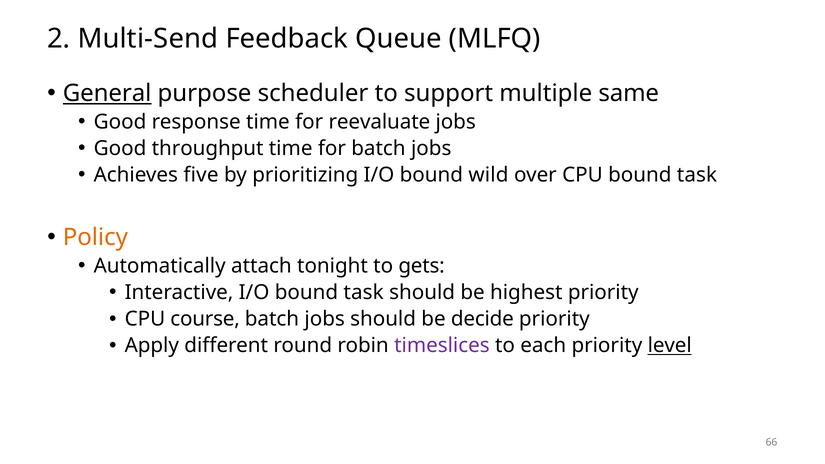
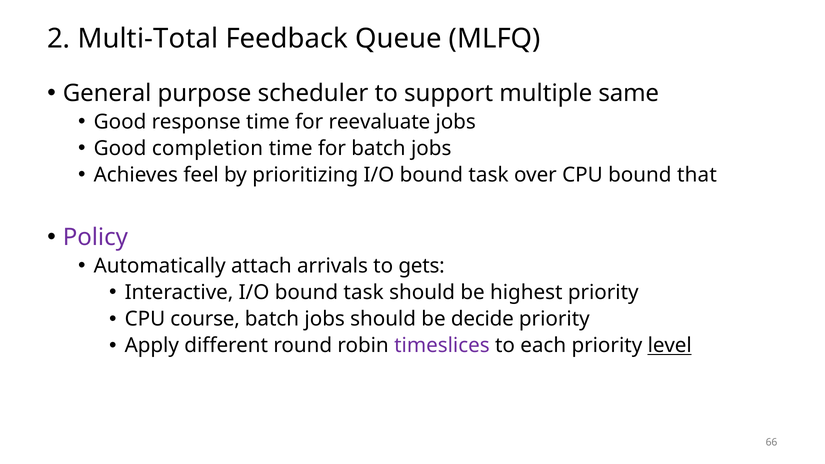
Multi-Send: Multi-Send -> Multi-Total
General underline: present -> none
throughput: throughput -> completion
five: five -> feel
prioritizing I/O bound wild: wild -> task
CPU bound task: task -> that
Policy colour: orange -> purple
tonight: tonight -> arrivals
